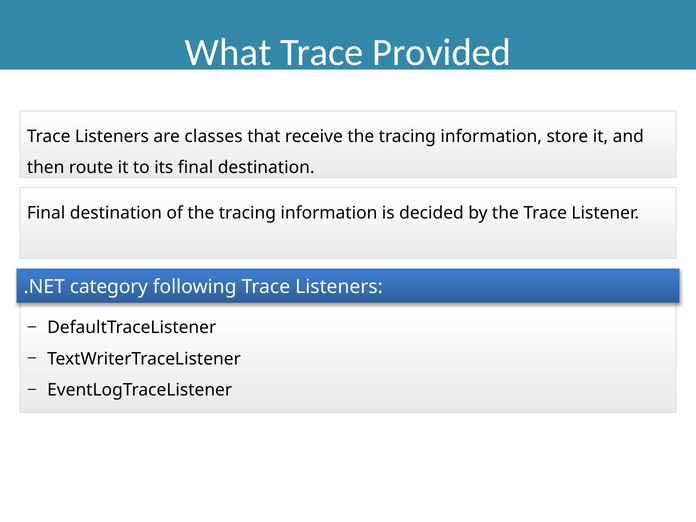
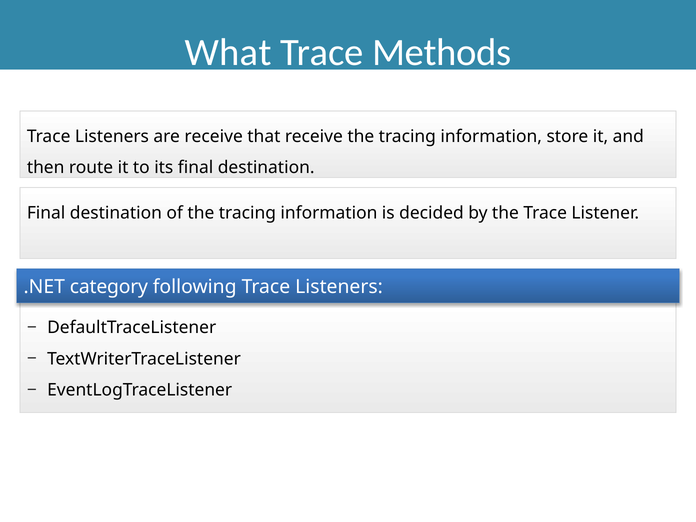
Provided: Provided -> Methods
are classes: classes -> receive
